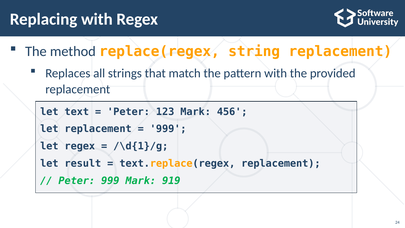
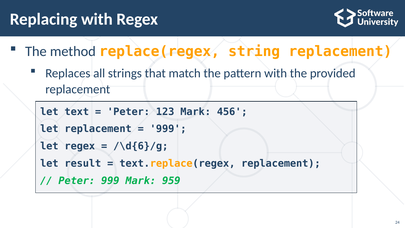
/\d{1}/g: /\d{1}/g -> /\d{6}/g
919: 919 -> 959
